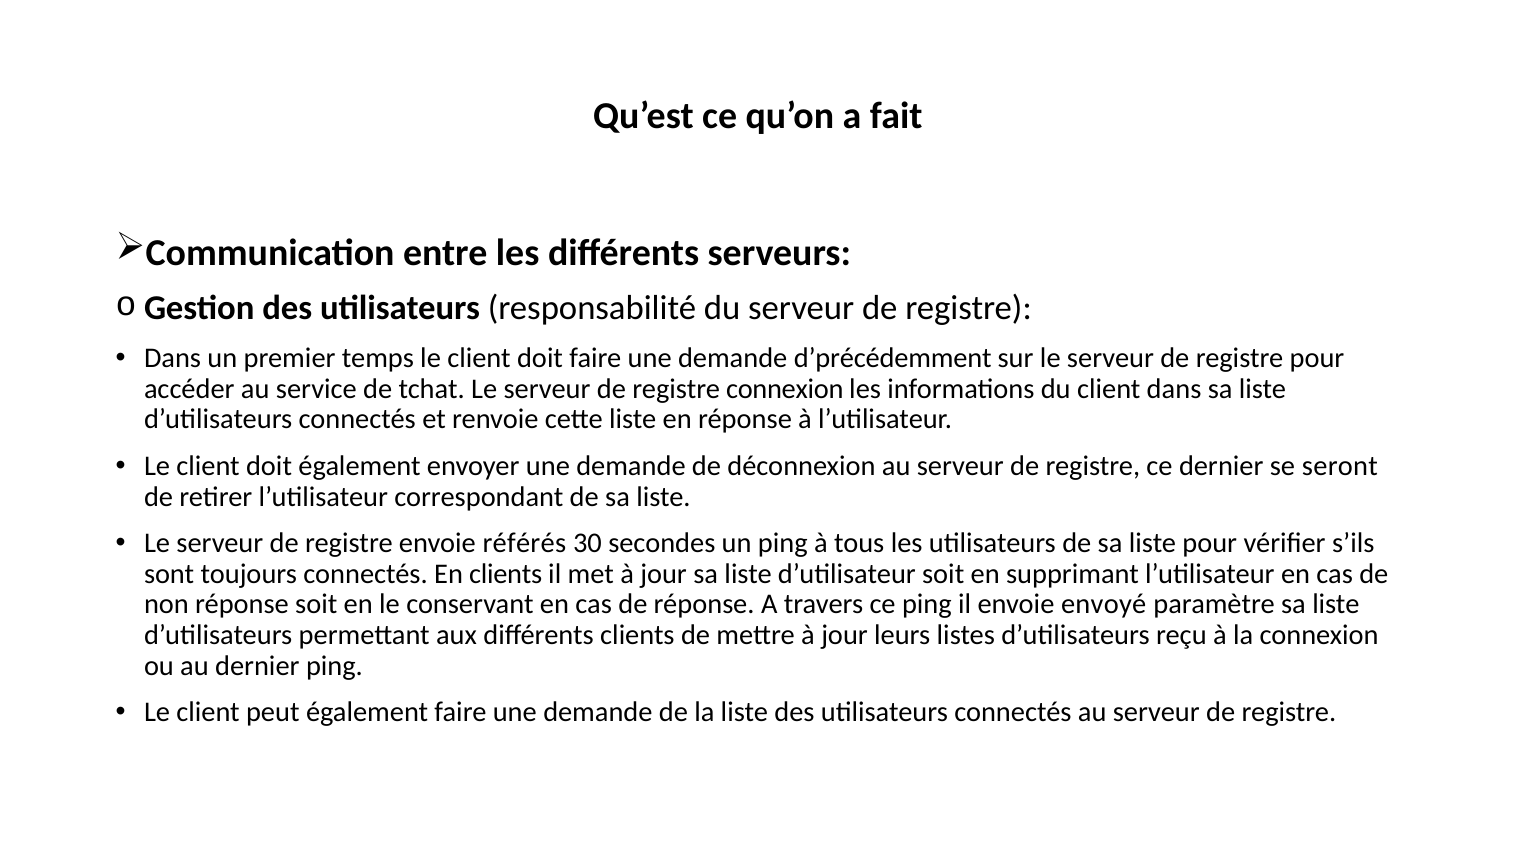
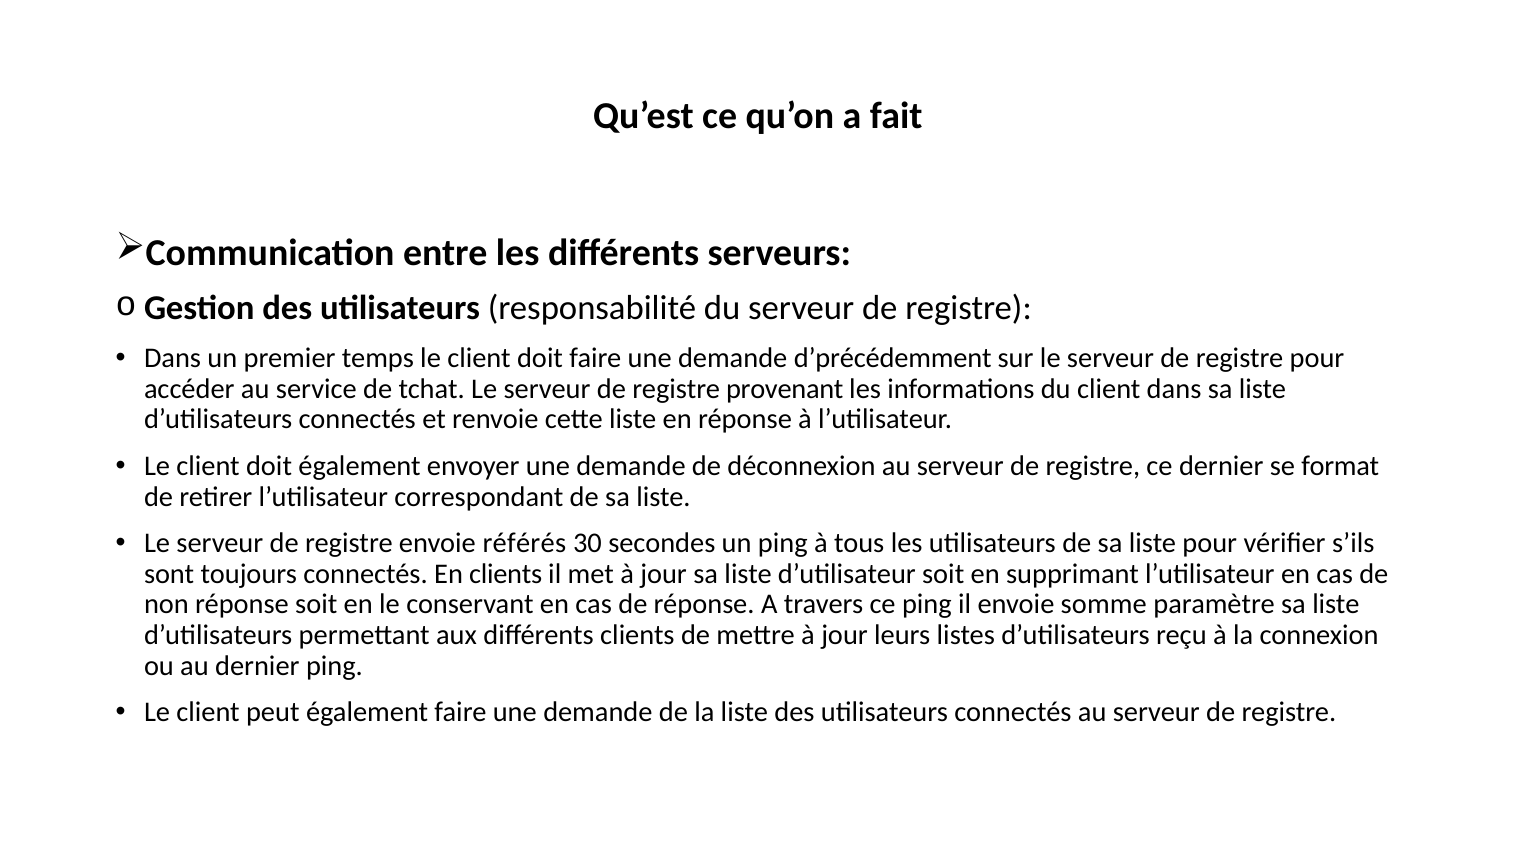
registre connexion: connexion -> provenant
seront: seront -> format
envoyé: envoyé -> somme
